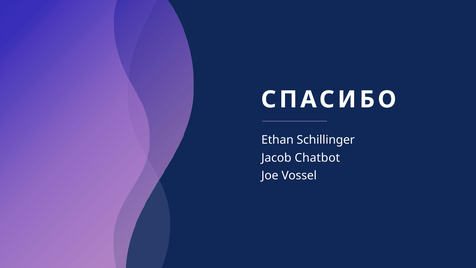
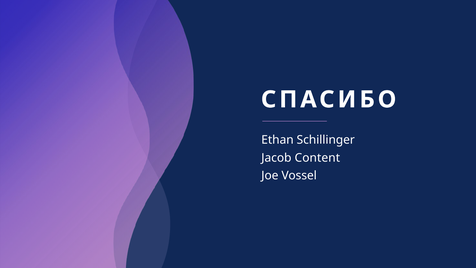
Chatbot: Chatbot -> Content
